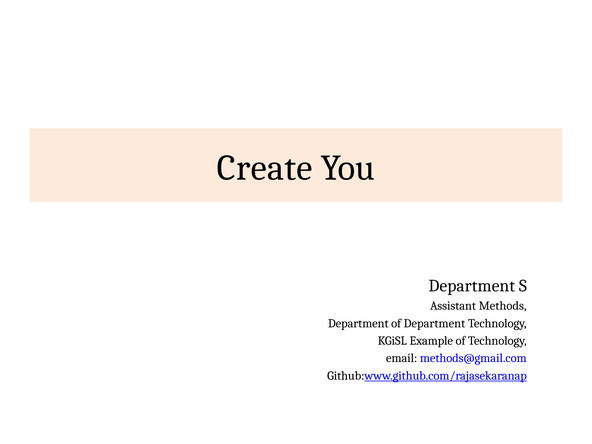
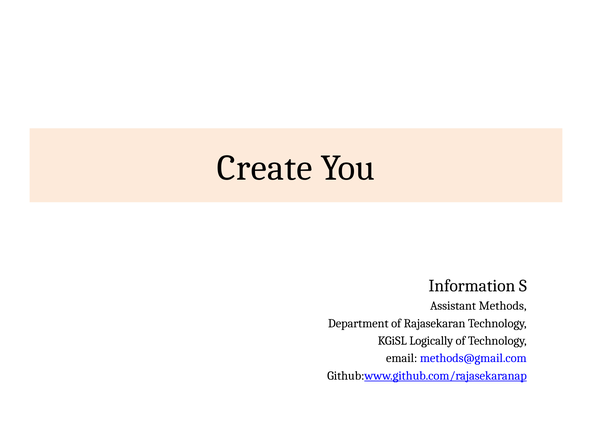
Department at (472, 286): Department -> Information
of Department: Department -> Rajasekaran
Example: Example -> Logically
